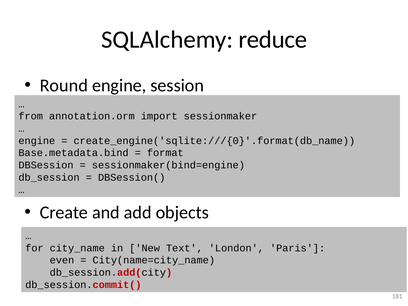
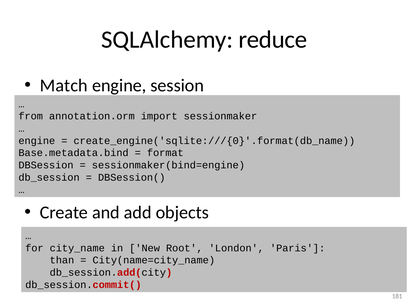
Round: Round -> Match
Text: Text -> Root
even: even -> than
